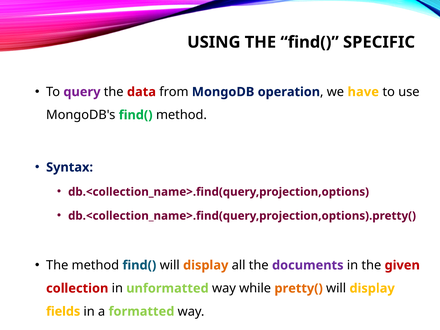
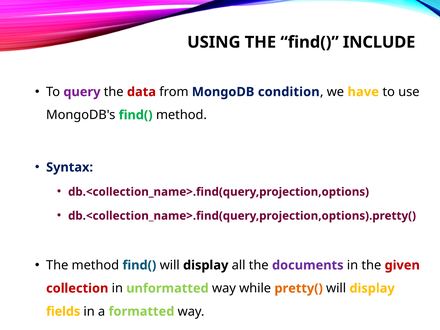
SPECIFIC: SPECIFIC -> INCLUDE
operation: operation -> condition
display at (206, 265) colour: orange -> black
